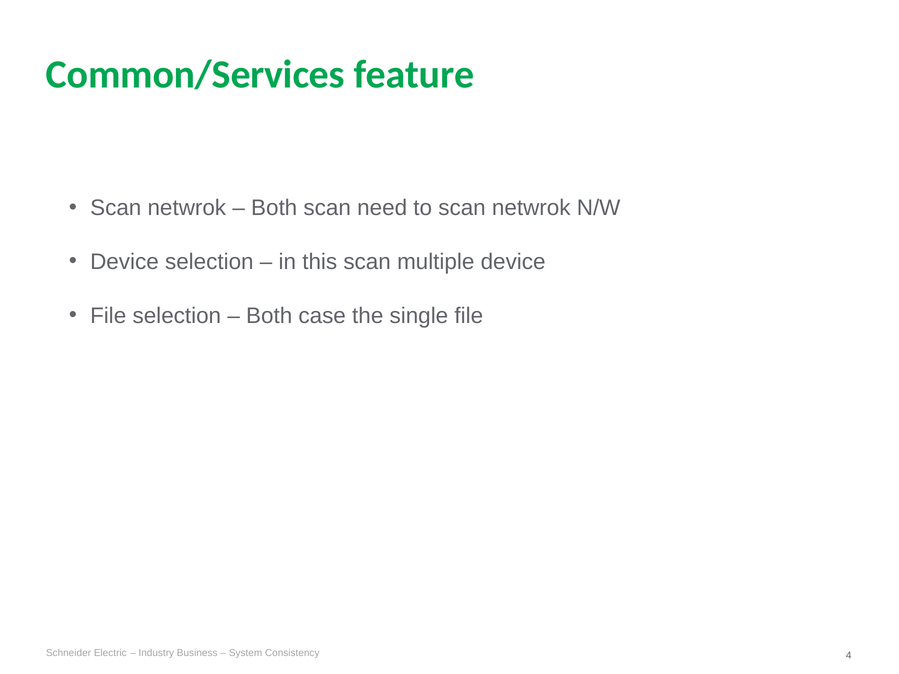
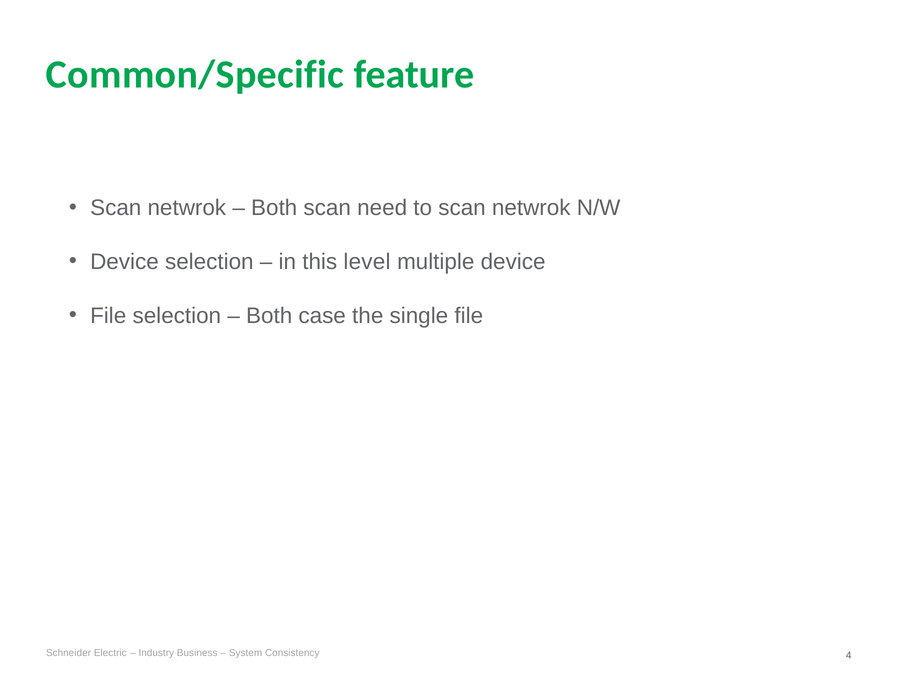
Common/Services: Common/Services -> Common/Specific
this scan: scan -> level
